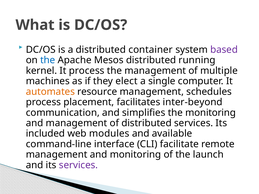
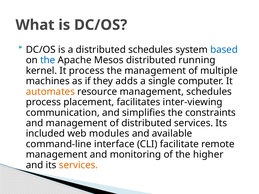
distributed container: container -> schedules
based colour: purple -> blue
elect: elect -> adds
inter-beyond: inter-beyond -> inter-viewing
the monitoring: monitoring -> constraints
launch: launch -> higher
services at (78, 165) colour: purple -> orange
